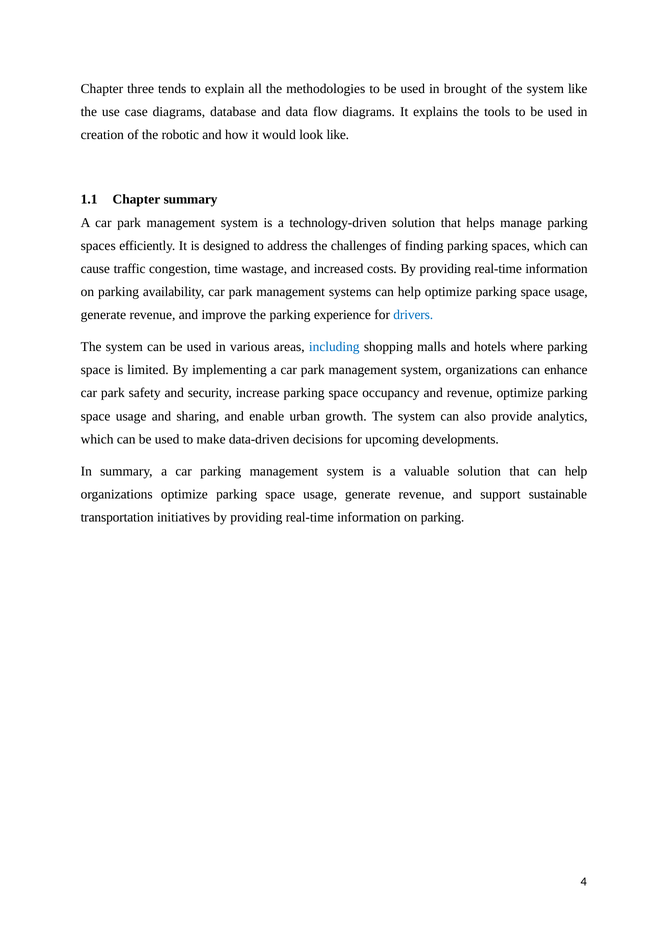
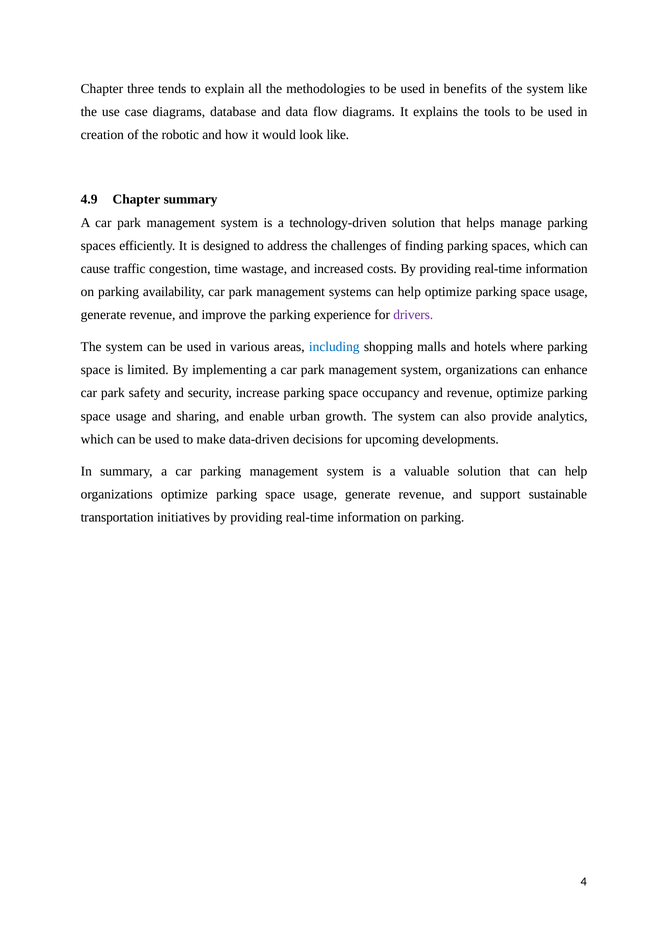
brought: brought -> benefits
1.1: 1.1 -> 4.9
drivers colour: blue -> purple
